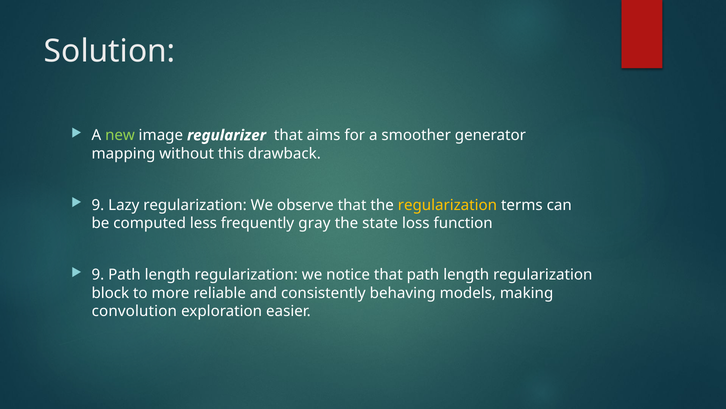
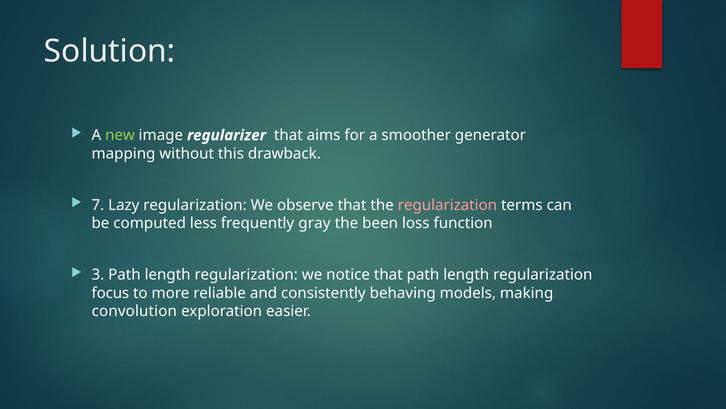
9 at (98, 205): 9 -> 7
regularization at (447, 205) colour: yellow -> pink
state: state -> been
9 at (98, 274): 9 -> 3
block: block -> focus
